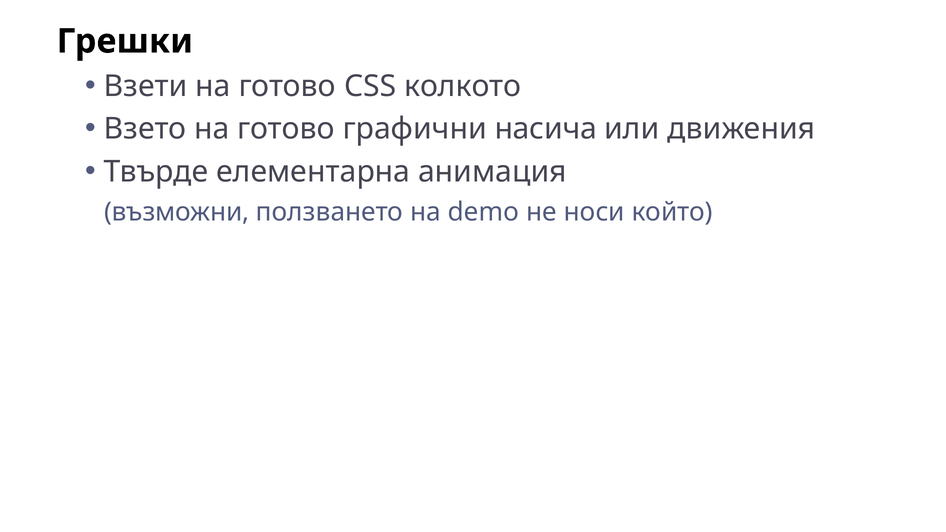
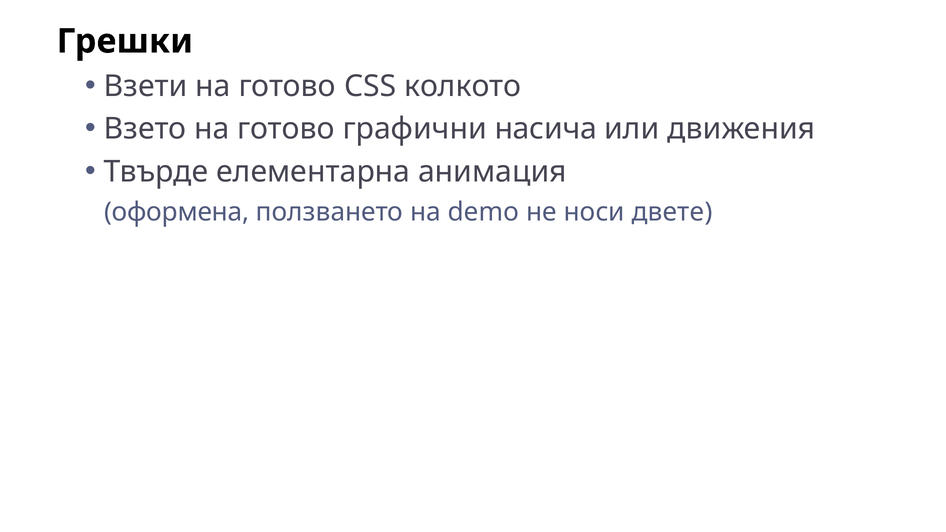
възможни: възможни -> оформена
който: който -> двете
